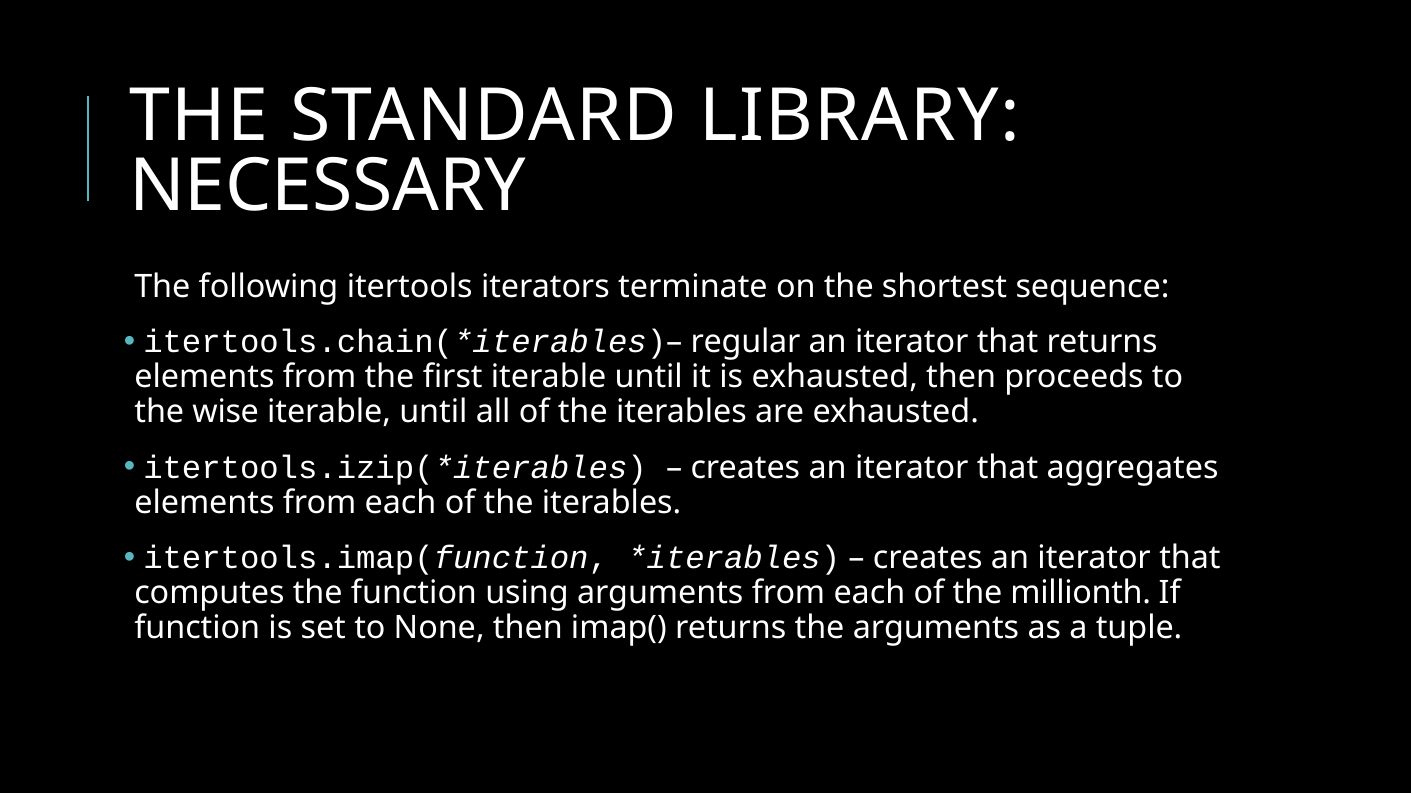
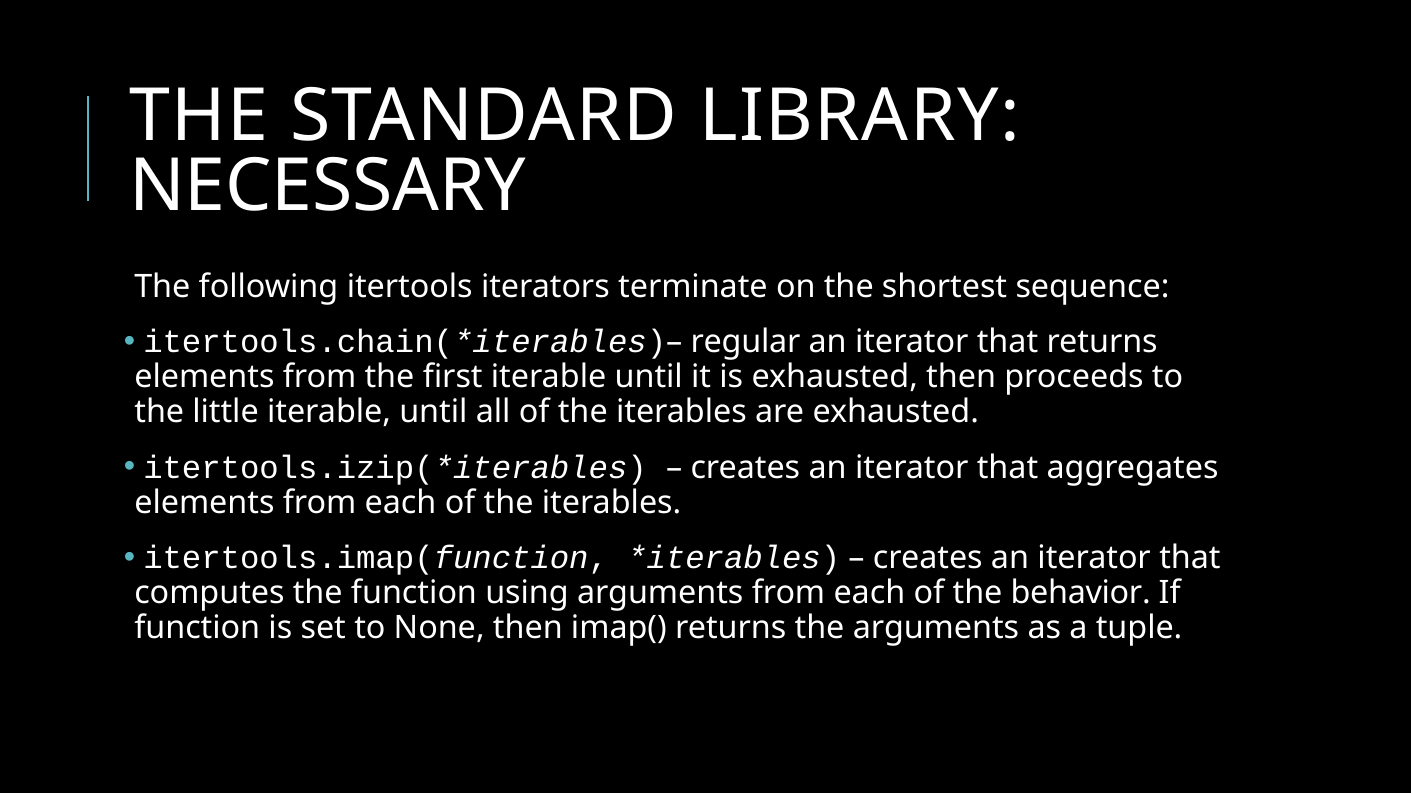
wise: wise -> little
millionth: millionth -> behavior
